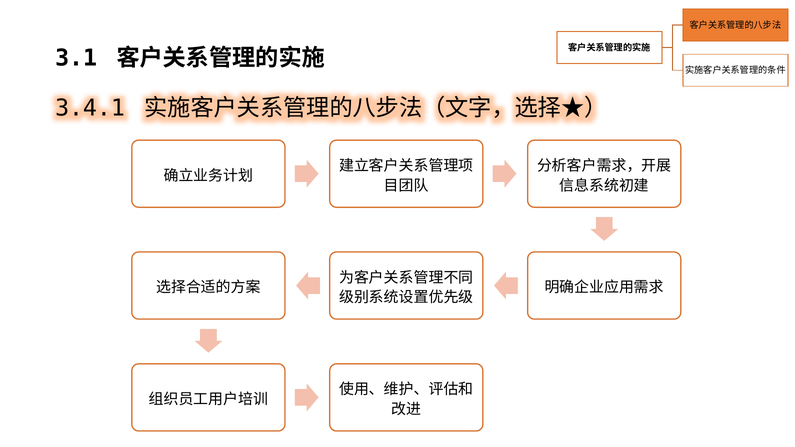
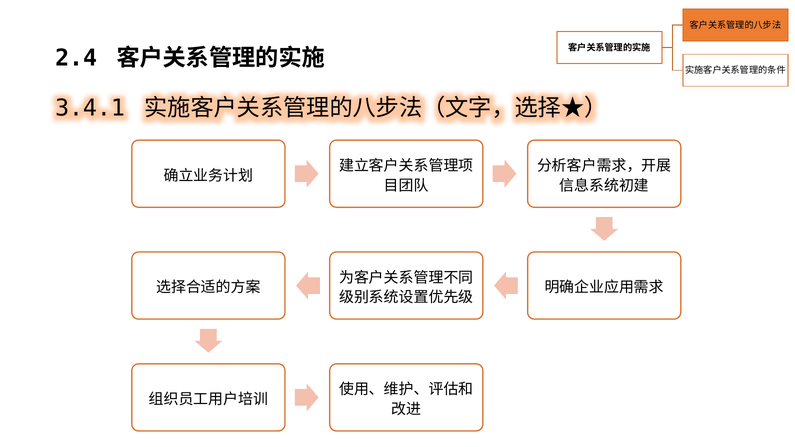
3.1: 3.1 -> 2.4
